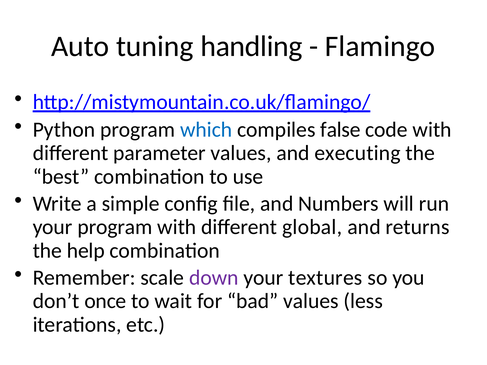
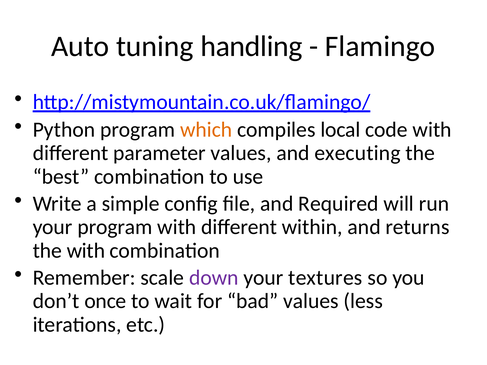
which colour: blue -> orange
false: false -> local
Numbers: Numbers -> Required
global: global -> within
the help: help -> with
